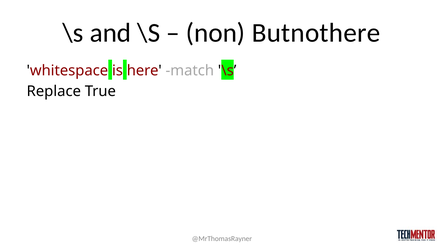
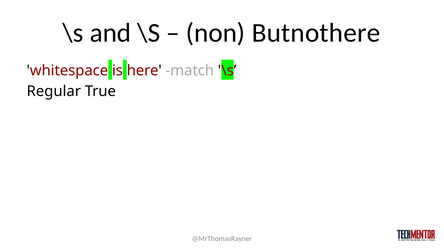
Replace: Replace -> Regular
